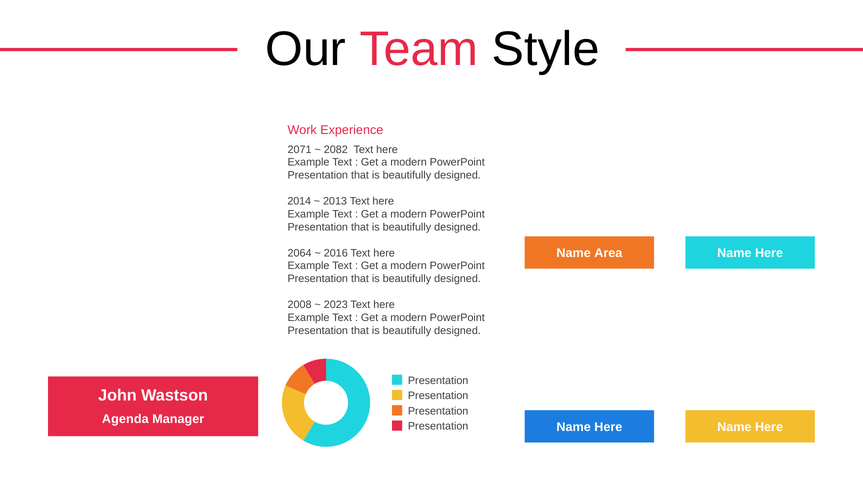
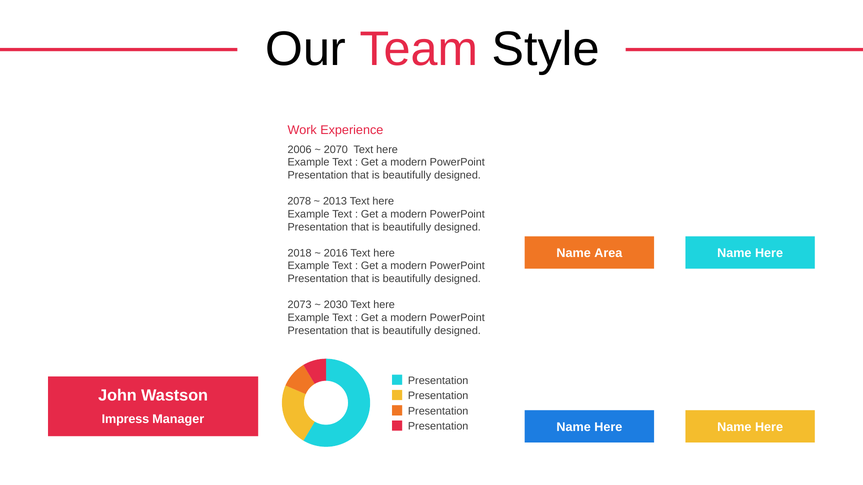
2071: 2071 -> 2006
2082: 2082 -> 2070
2014: 2014 -> 2078
2064: 2064 -> 2018
2008: 2008 -> 2073
2023: 2023 -> 2030
Agenda: Agenda -> Impress
